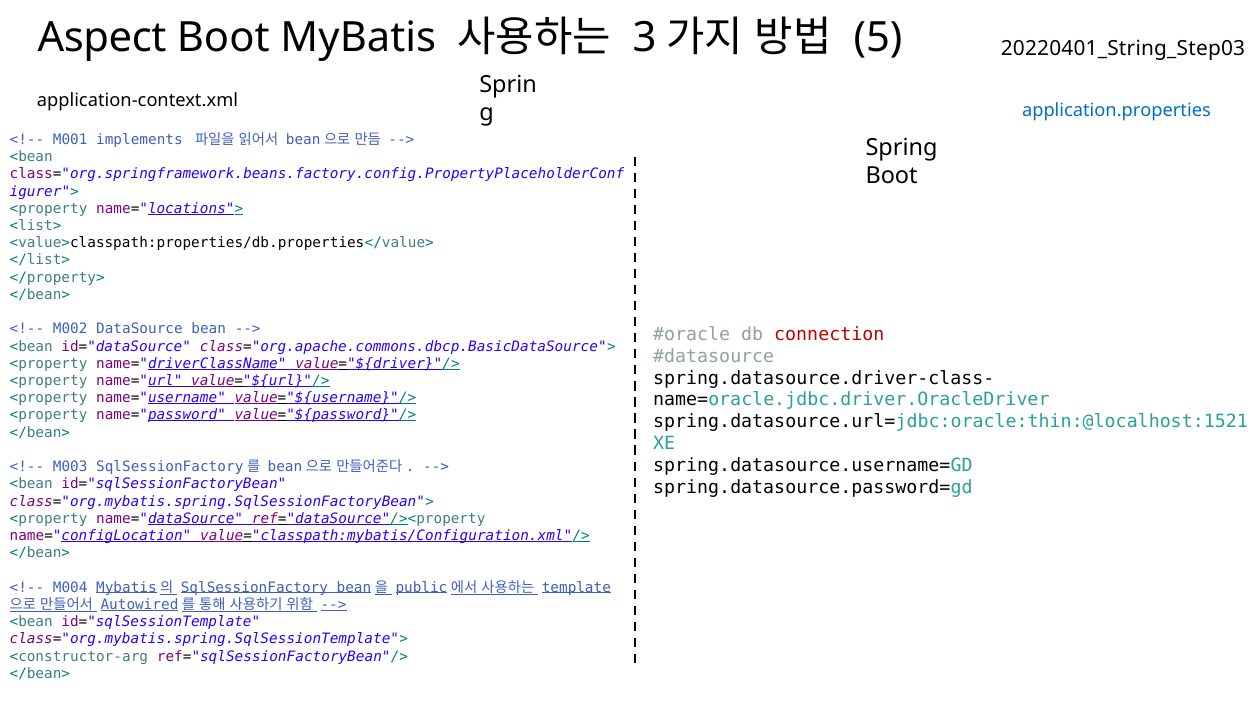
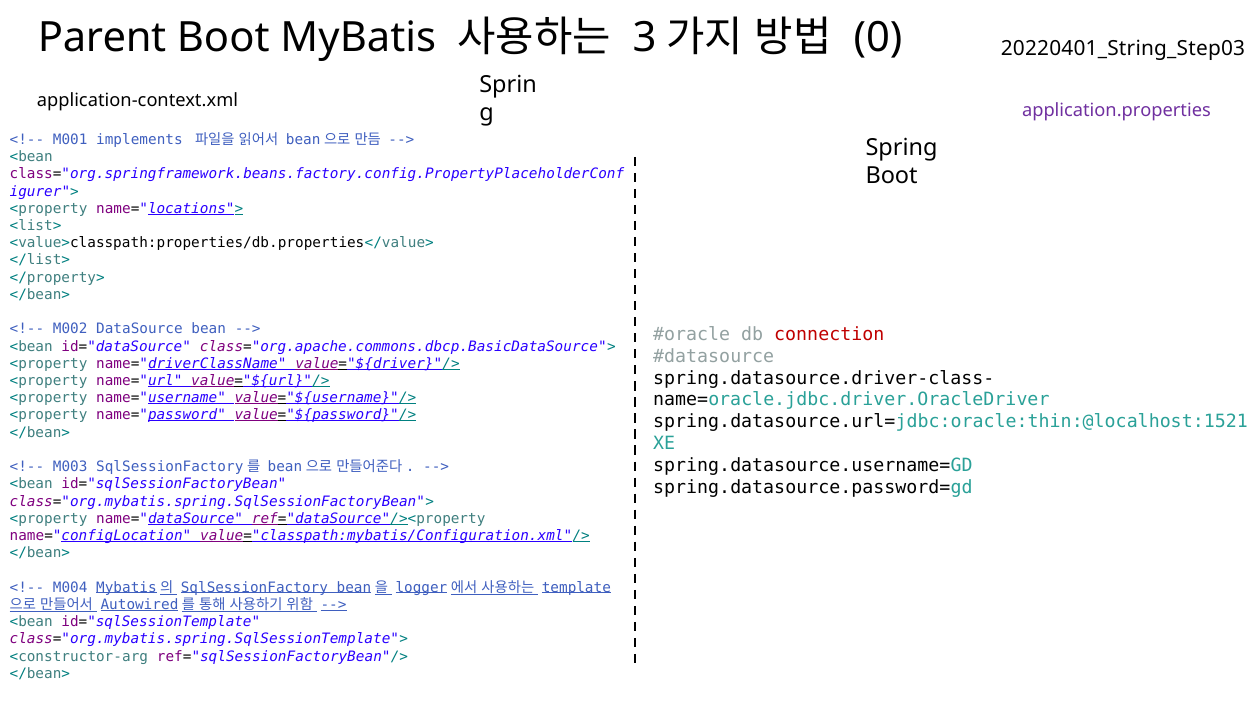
Aspect: Aspect -> Parent
5: 5 -> 0
application.properties colour: blue -> purple
public: public -> logger
